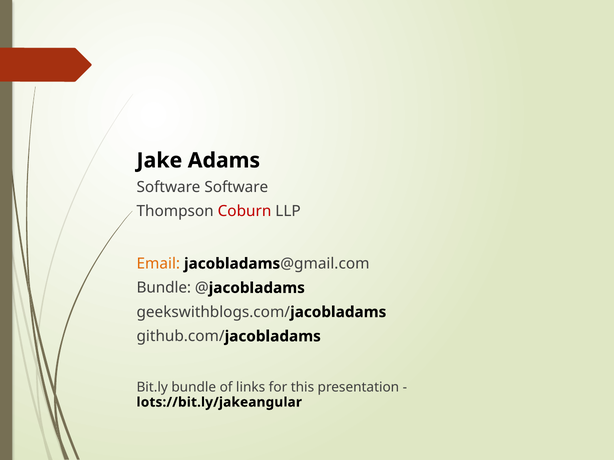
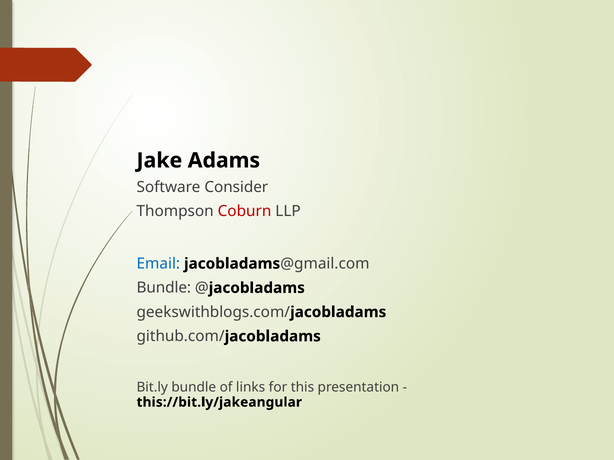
Software Software: Software -> Consider
Email colour: orange -> blue
lots://bit.ly/jakeangular: lots://bit.ly/jakeangular -> this://bit.ly/jakeangular
